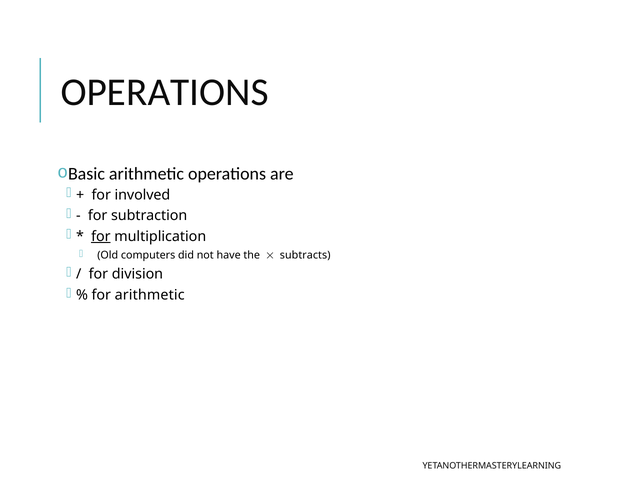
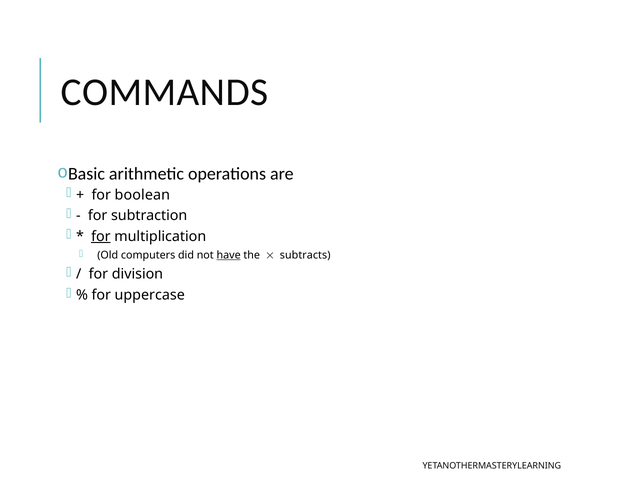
OPERATIONS at (165, 92): OPERATIONS -> COMMANDS
involved: involved -> boolean
have underline: none -> present
for arithmetic: arithmetic -> uppercase
